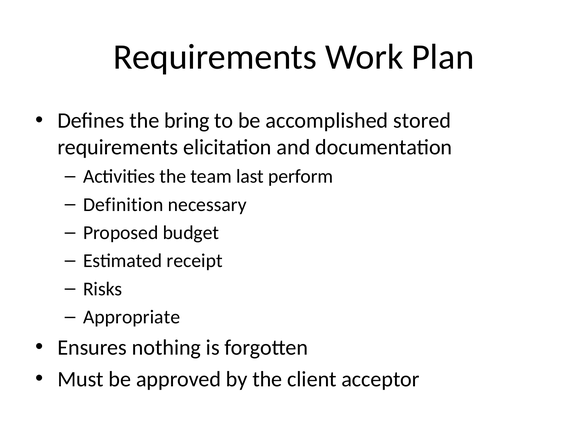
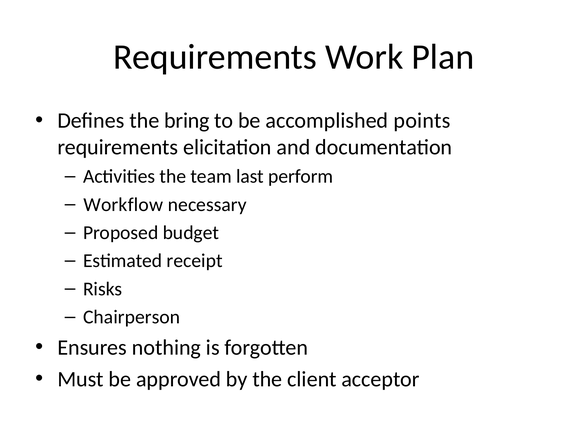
stored: stored -> points
Definition: Definition -> Workflow
Appropriate: Appropriate -> Chairperson
